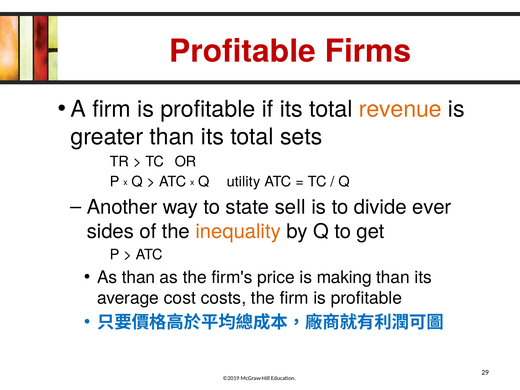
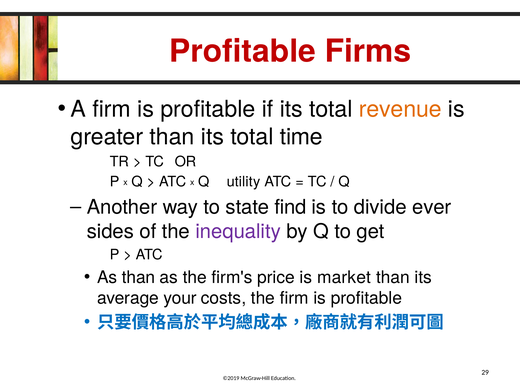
sets: sets -> time
sell: sell -> find
inequality colour: orange -> purple
making: making -> market
cost: cost -> your
